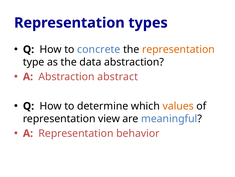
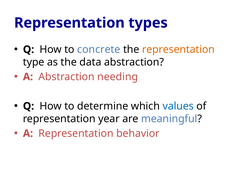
abstract: abstract -> needing
values colour: orange -> blue
view: view -> year
